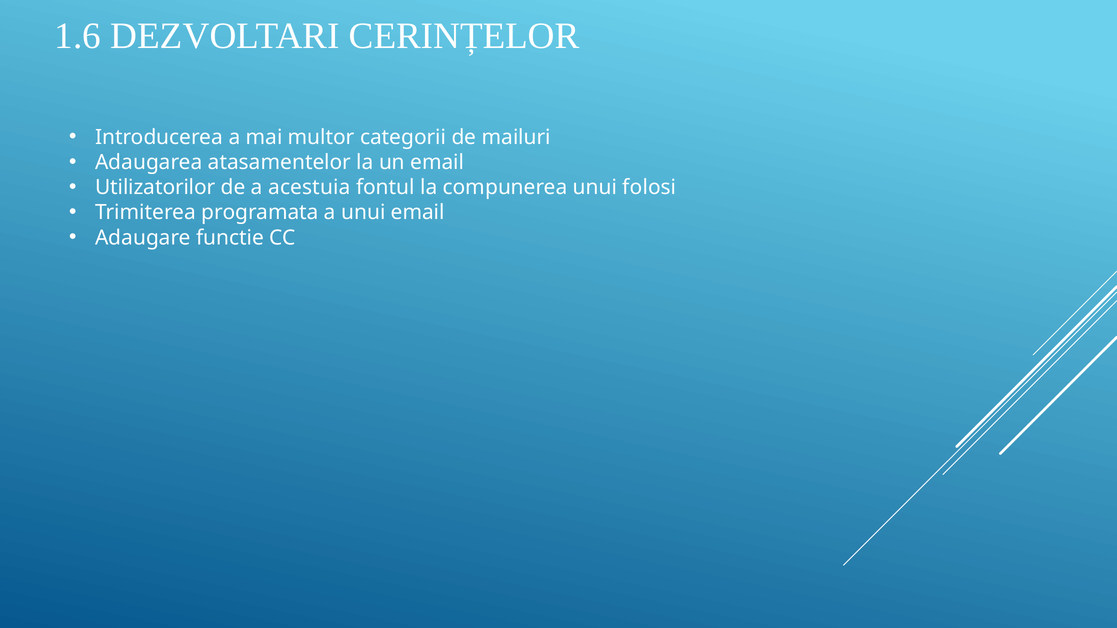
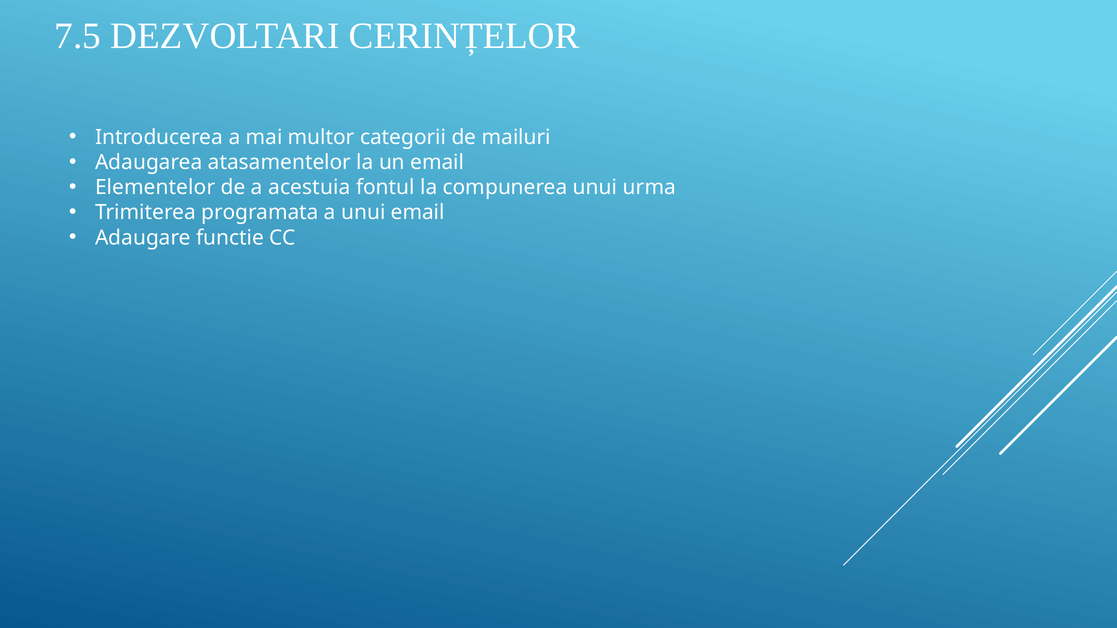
1.6: 1.6 -> 7.5
Utilizatorilor: Utilizatorilor -> Elementelor
folosi: folosi -> urma
